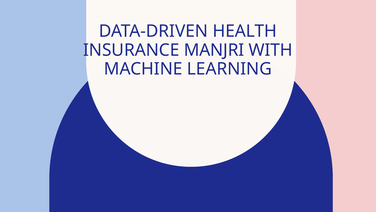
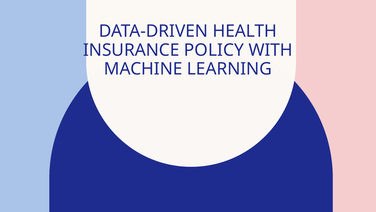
MANJRI: MANJRI -> POLICY
